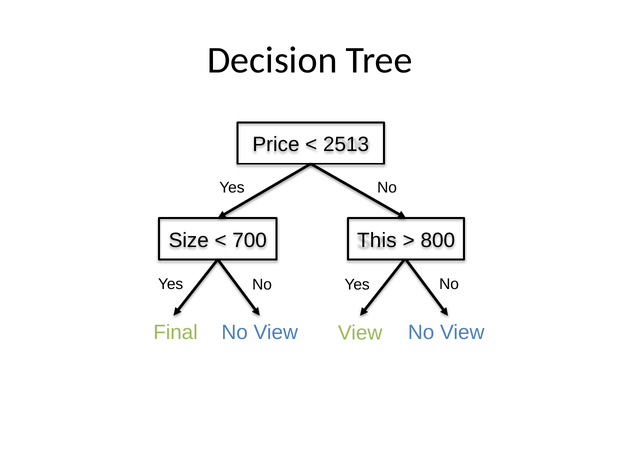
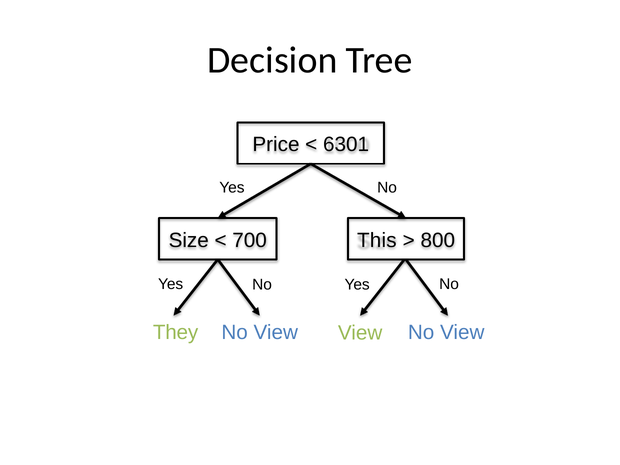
2513: 2513 -> 6301
Final: Final -> They
